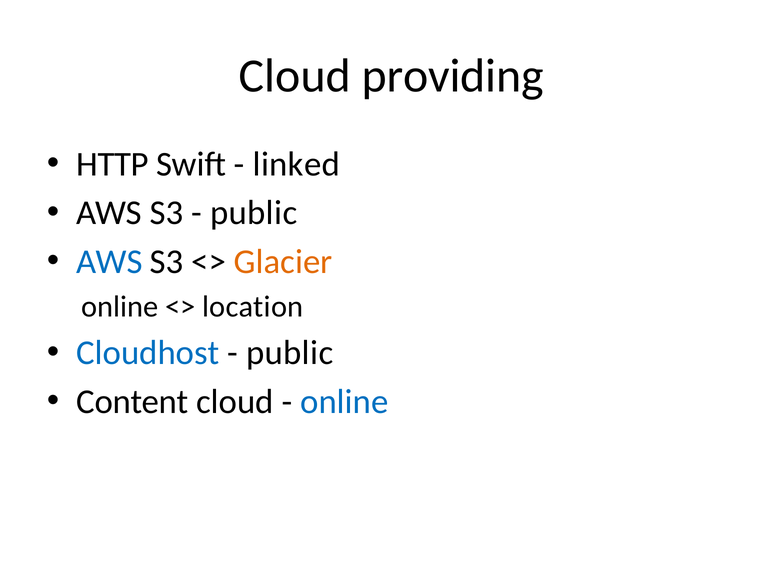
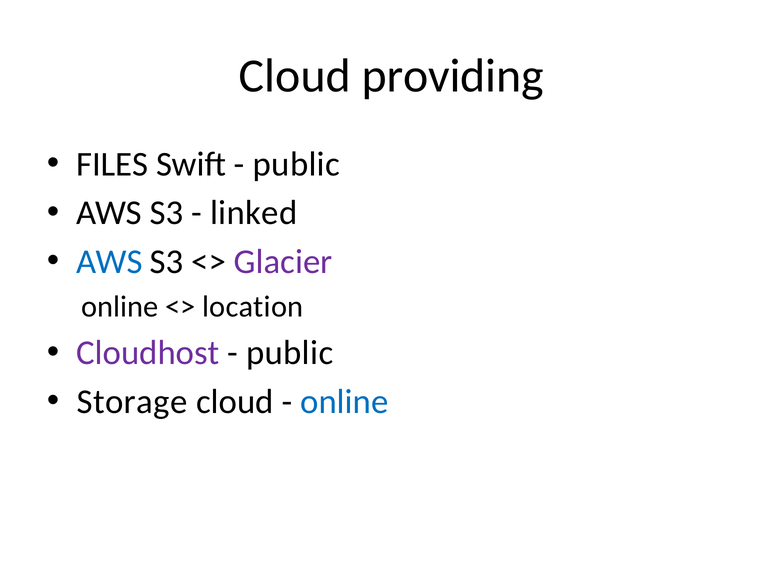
HTTP: HTTP -> FILES
linked at (296, 164): linked -> public
public at (254, 213): public -> linked
Glacier colour: orange -> purple
Cloudhost colour: blue -> purple
Content: Content -> Storage
